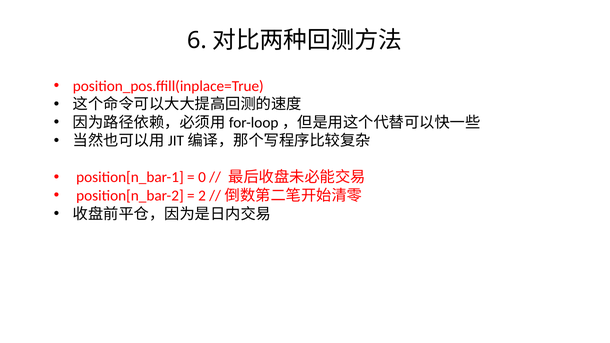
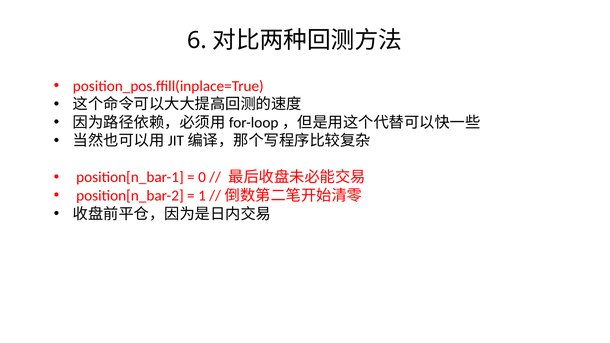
2: 2 -> 1
